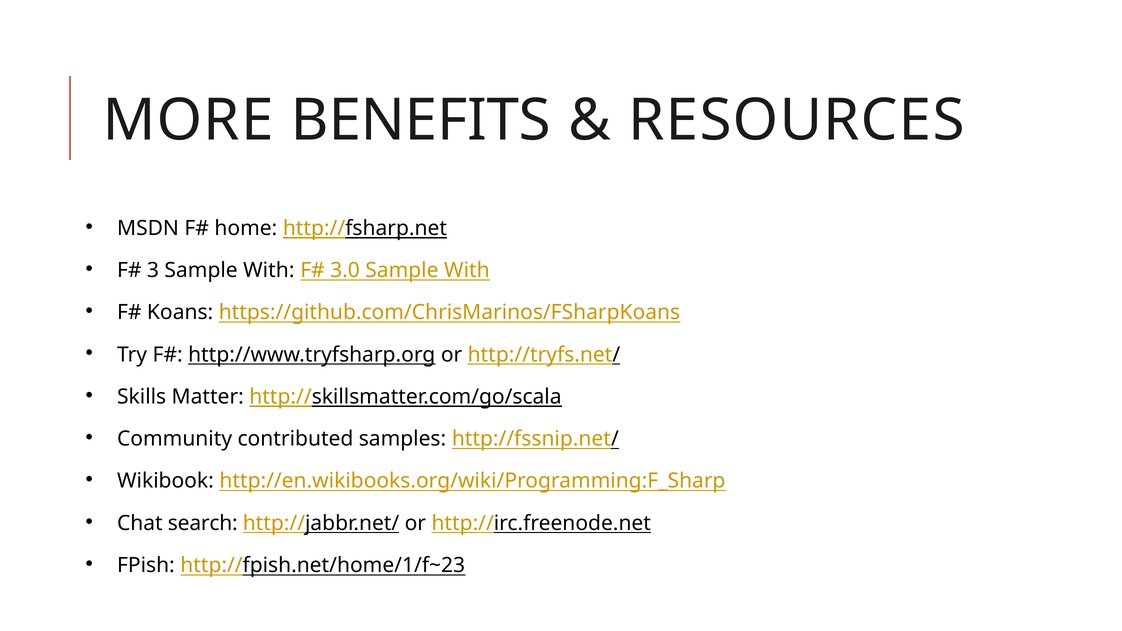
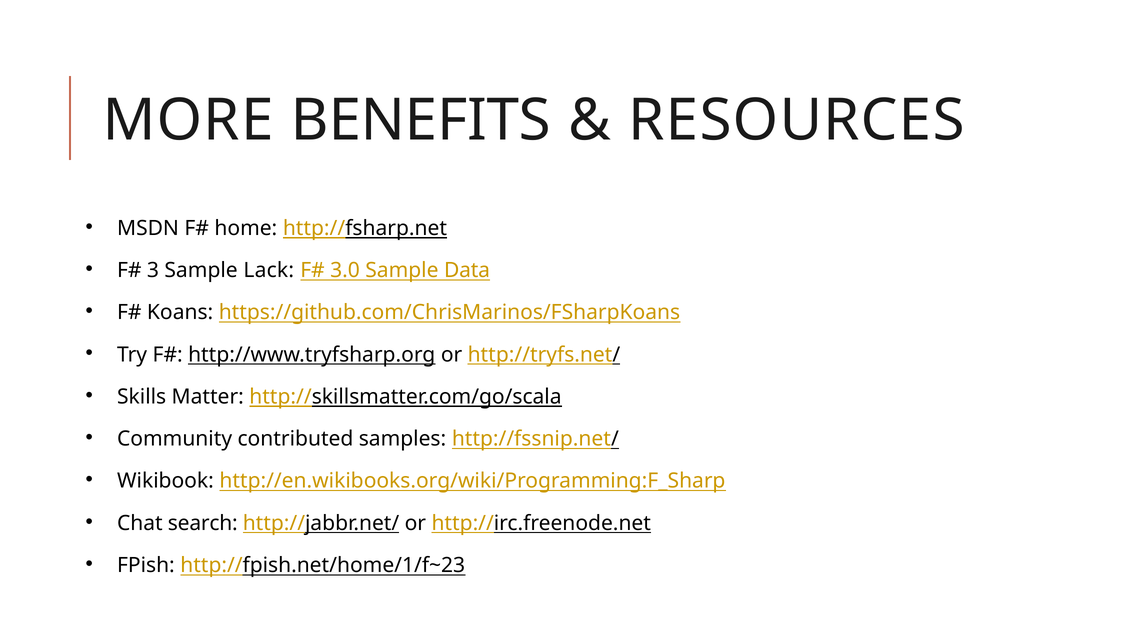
3 Sample With: With -> Lack
3.0 Sample With: With -> Data
